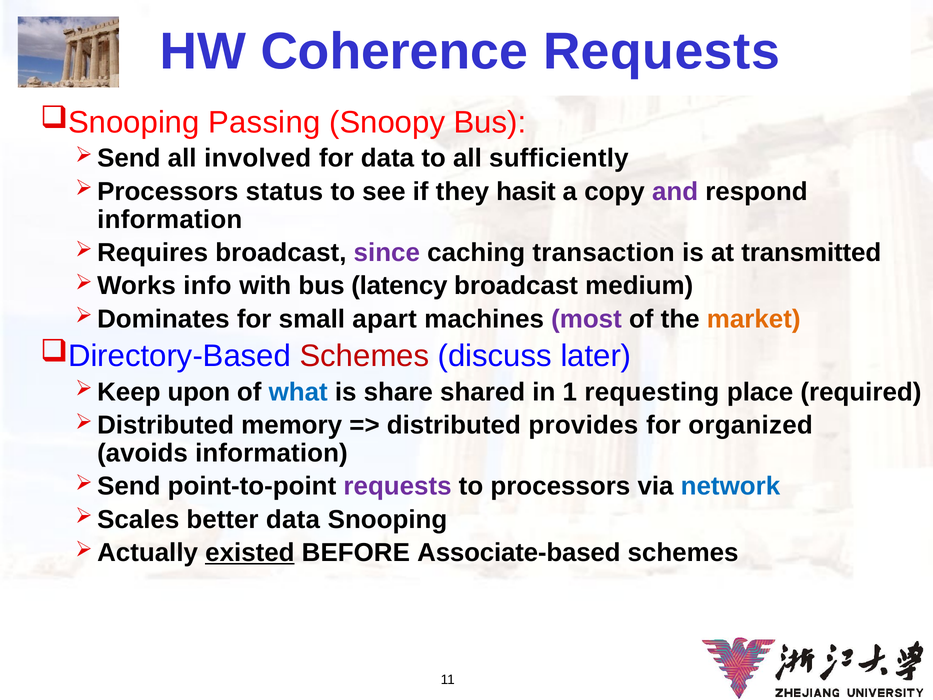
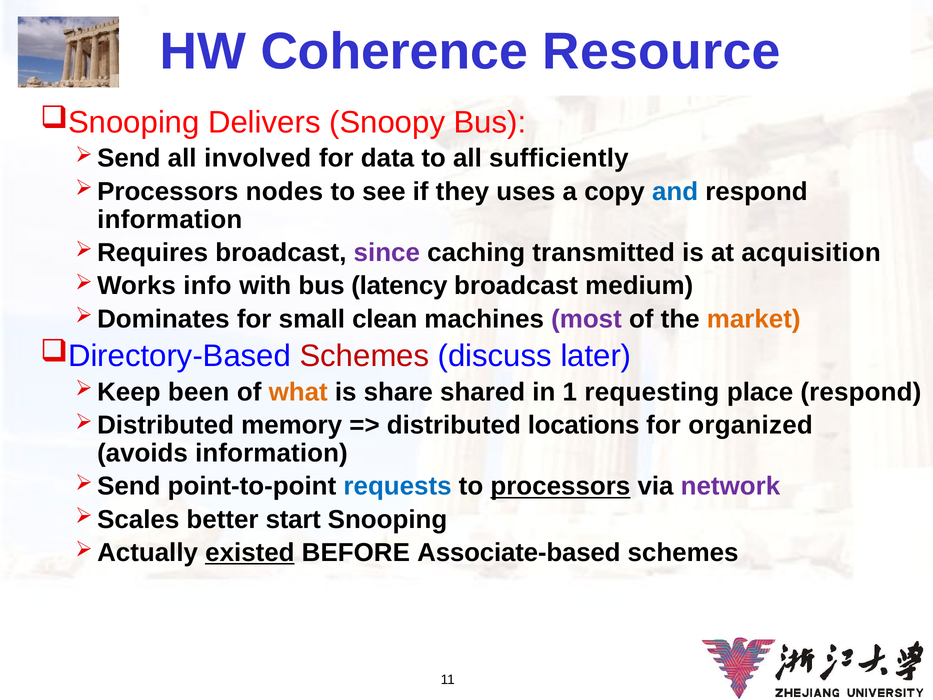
Coherence Requests: Requests -> Resource
Passing: Passing -> Delivers
status: status -> nodes
hasit: hasit -> uses
and colour: purple -> blue
transaction: transaction -> transmitted
transmitted: transmitted -> acquisition
apart: apart -> clean
upon: upon -> been
what colour: blue -> orange
place required: required -> respond
provides: provides -> locations
requests at (398, 486) colour: purple -> blue
processors underline: none -> present
network colour: blue -> purple
better data: data -> start
